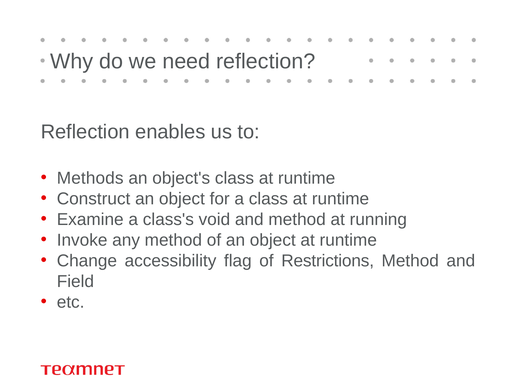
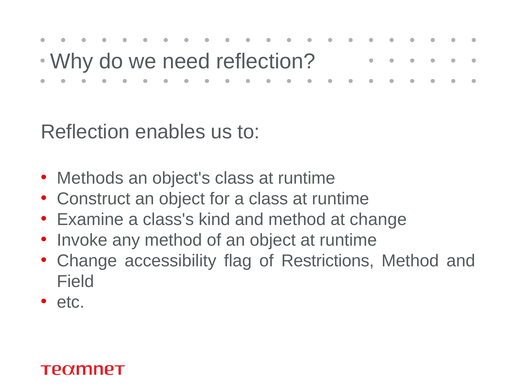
void: void -> kind
at running: running -> change
